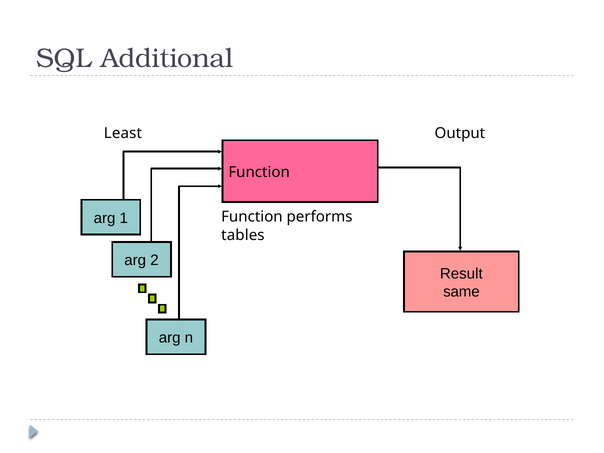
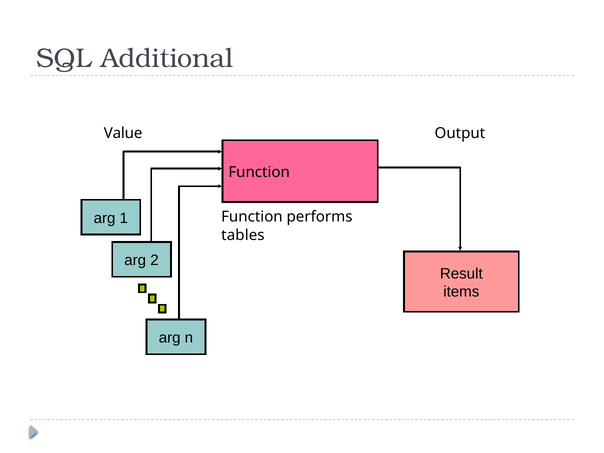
Least: Least -> Value
same: same -> items
